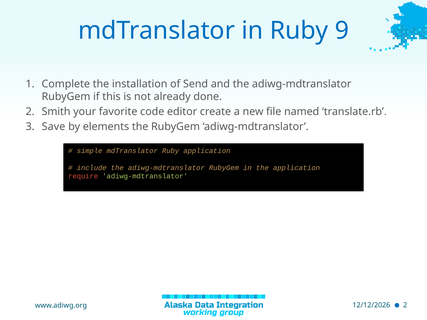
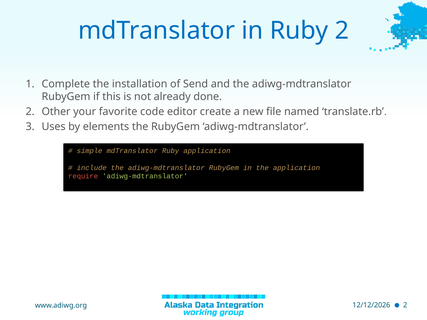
Ruby 9: 9 -> 2
Smith: Smith -> Other
Save: Save -> Uses
